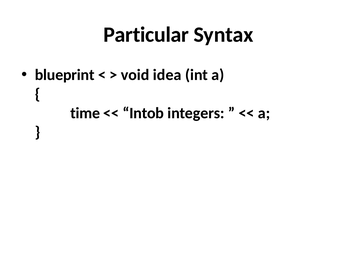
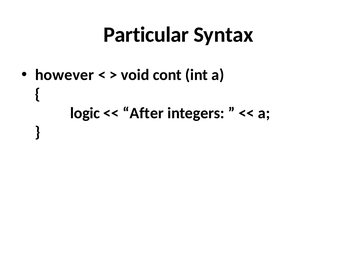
blueprint: blueprint -> however
idea: idea -> cont
time: time -> logic
Intob: Intob -> After
